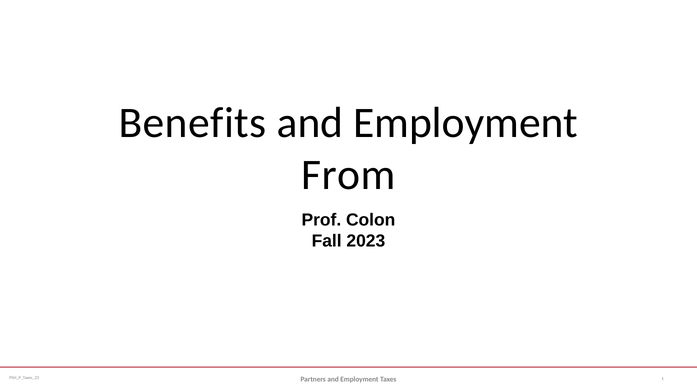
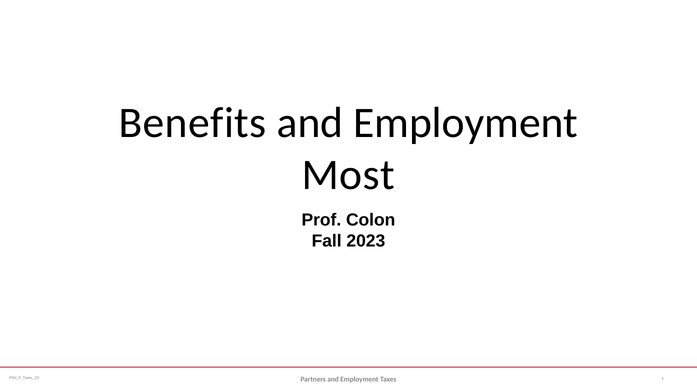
From: From -> Most
